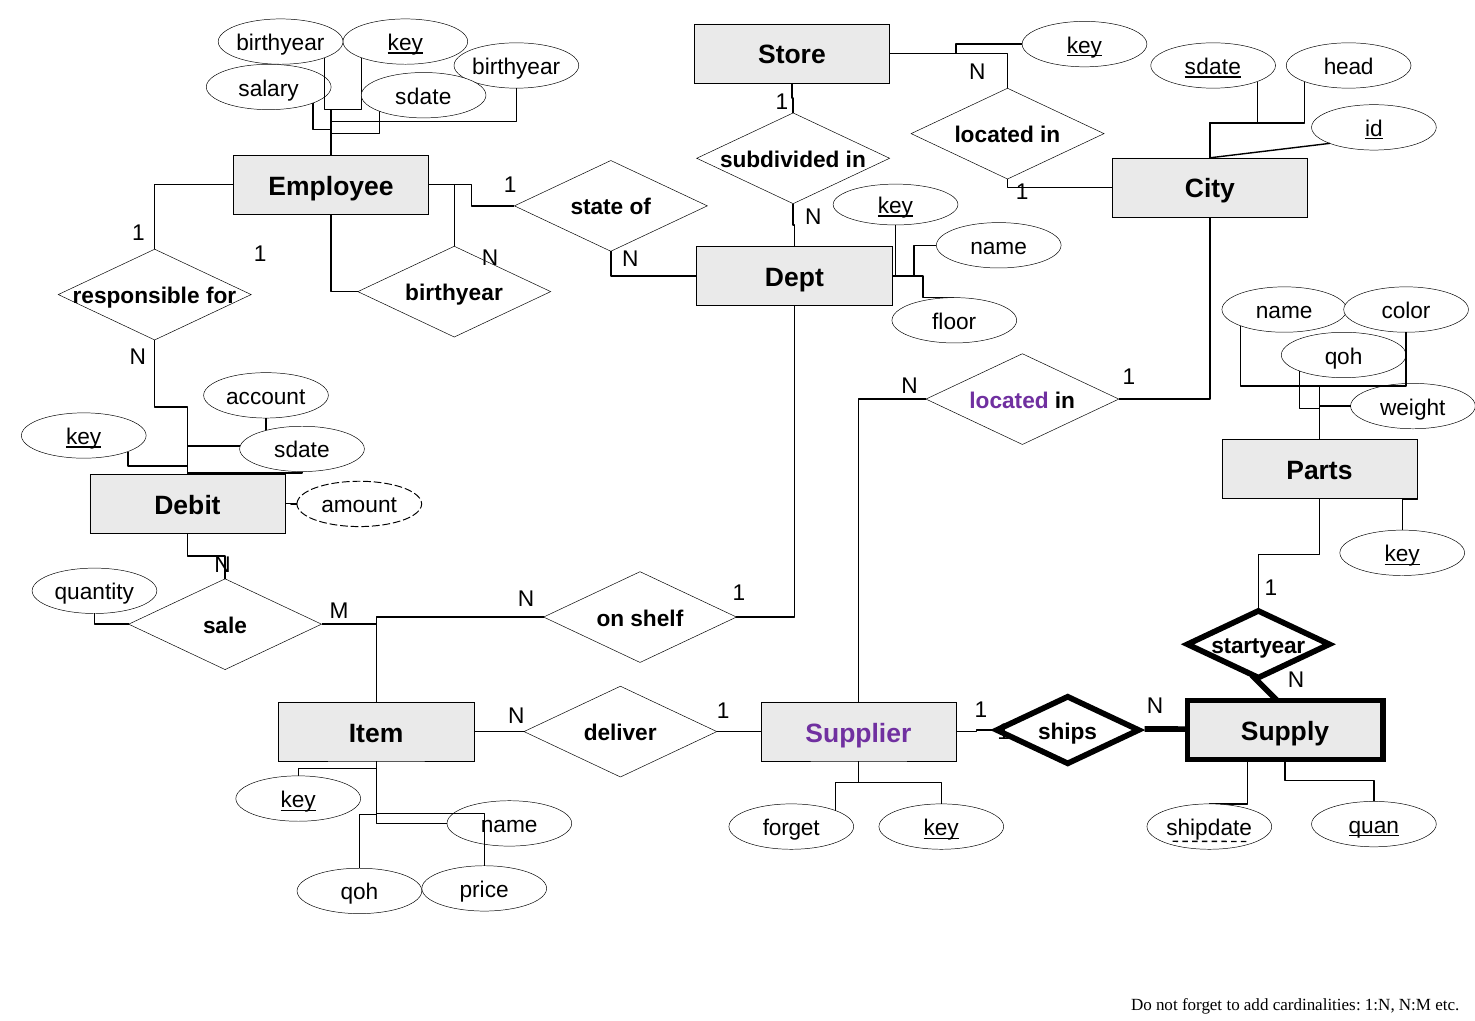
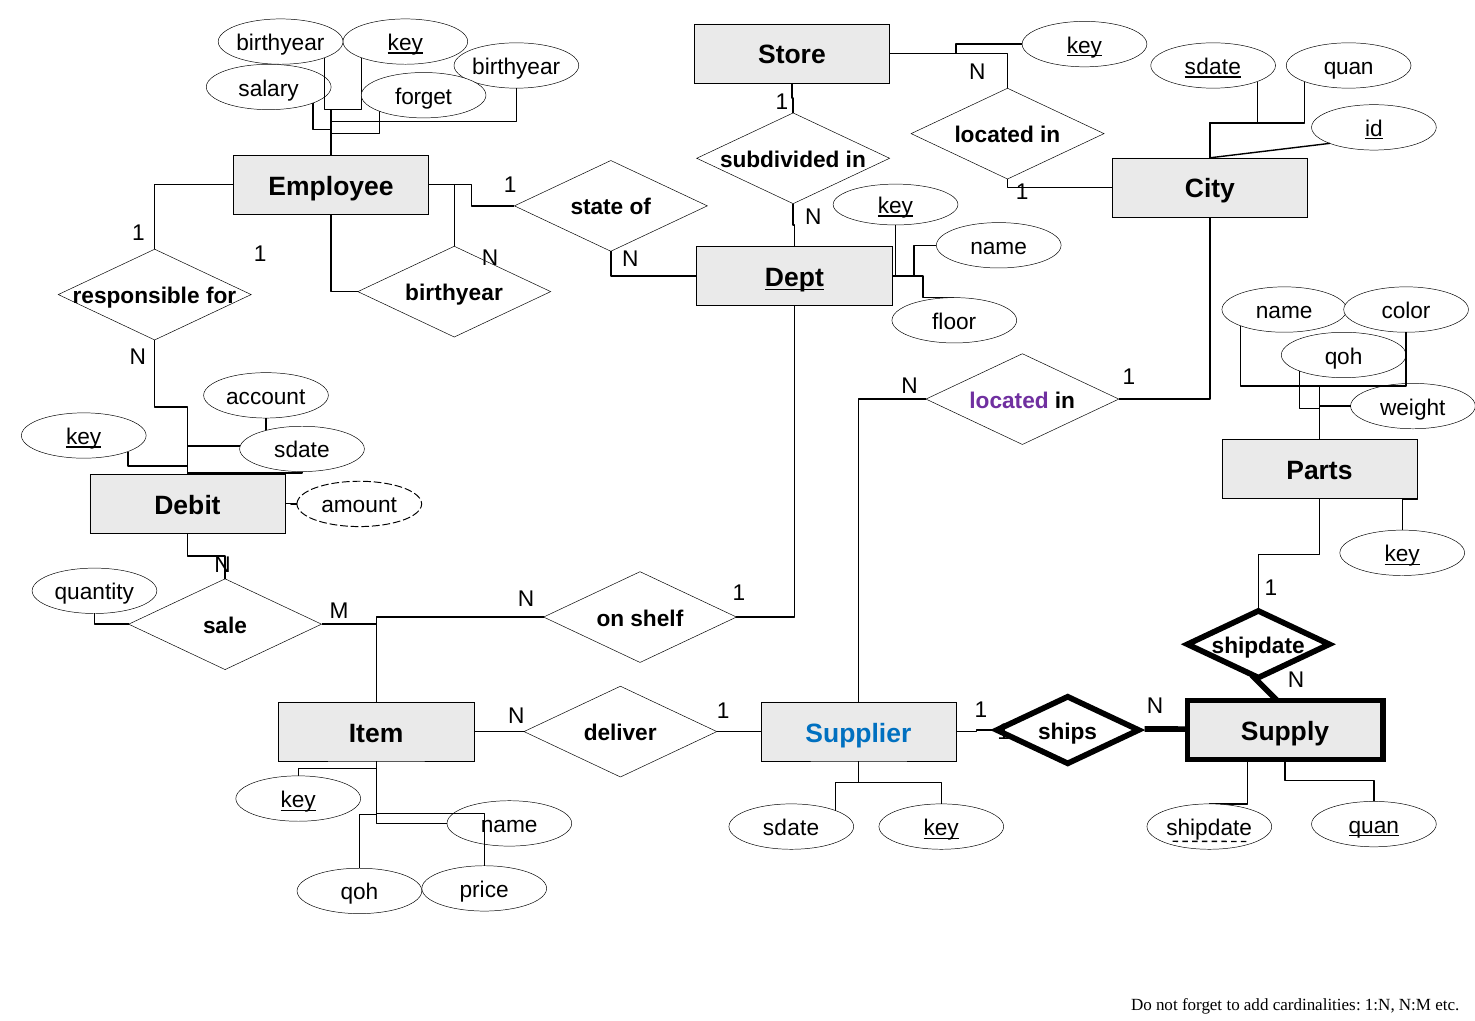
head at (1349, 67): head -> quan
sdate at (423, 97): sdate -> forget
Dept underline: none -> present
startyear at (1258, 646): startyear -> shipdate
Supplier colour: purple -> blue
forget at (791, 828): forget -> sdate
